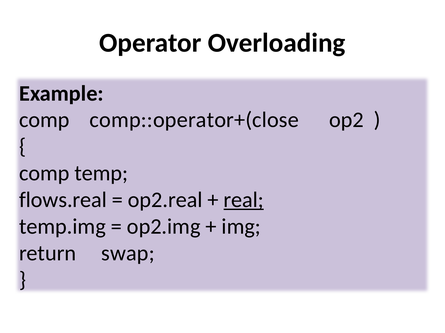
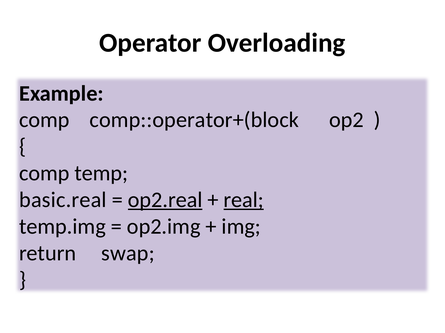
comp::operator+(close: comp::operator+(close -> comp::operator+(block
flows.real: flows.real -> basic.real
op2.real underline: none -> present
